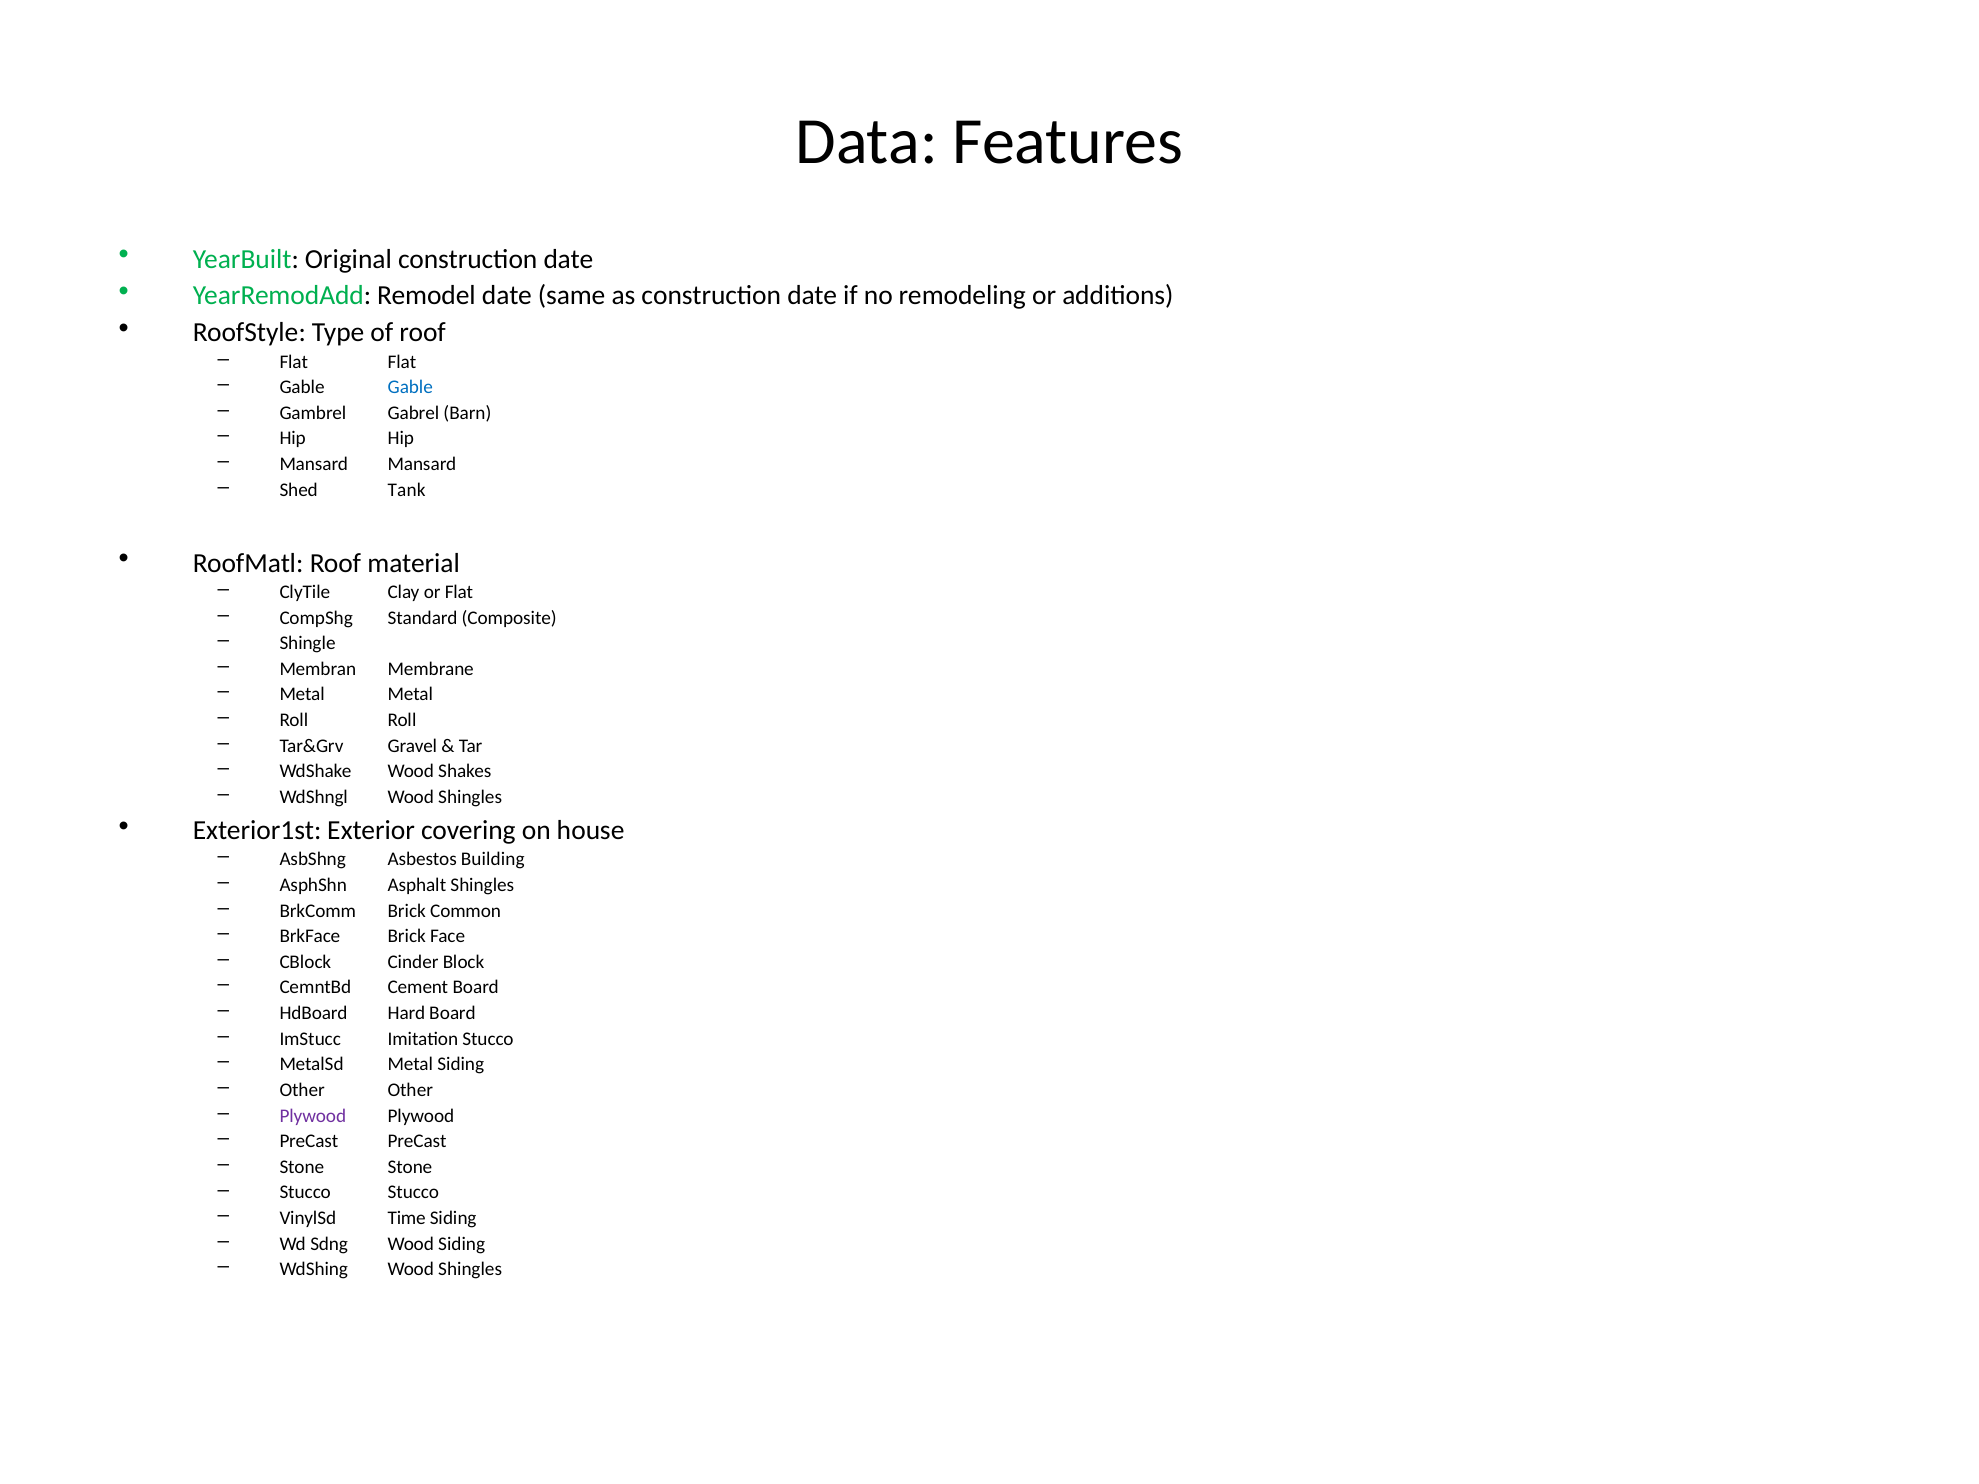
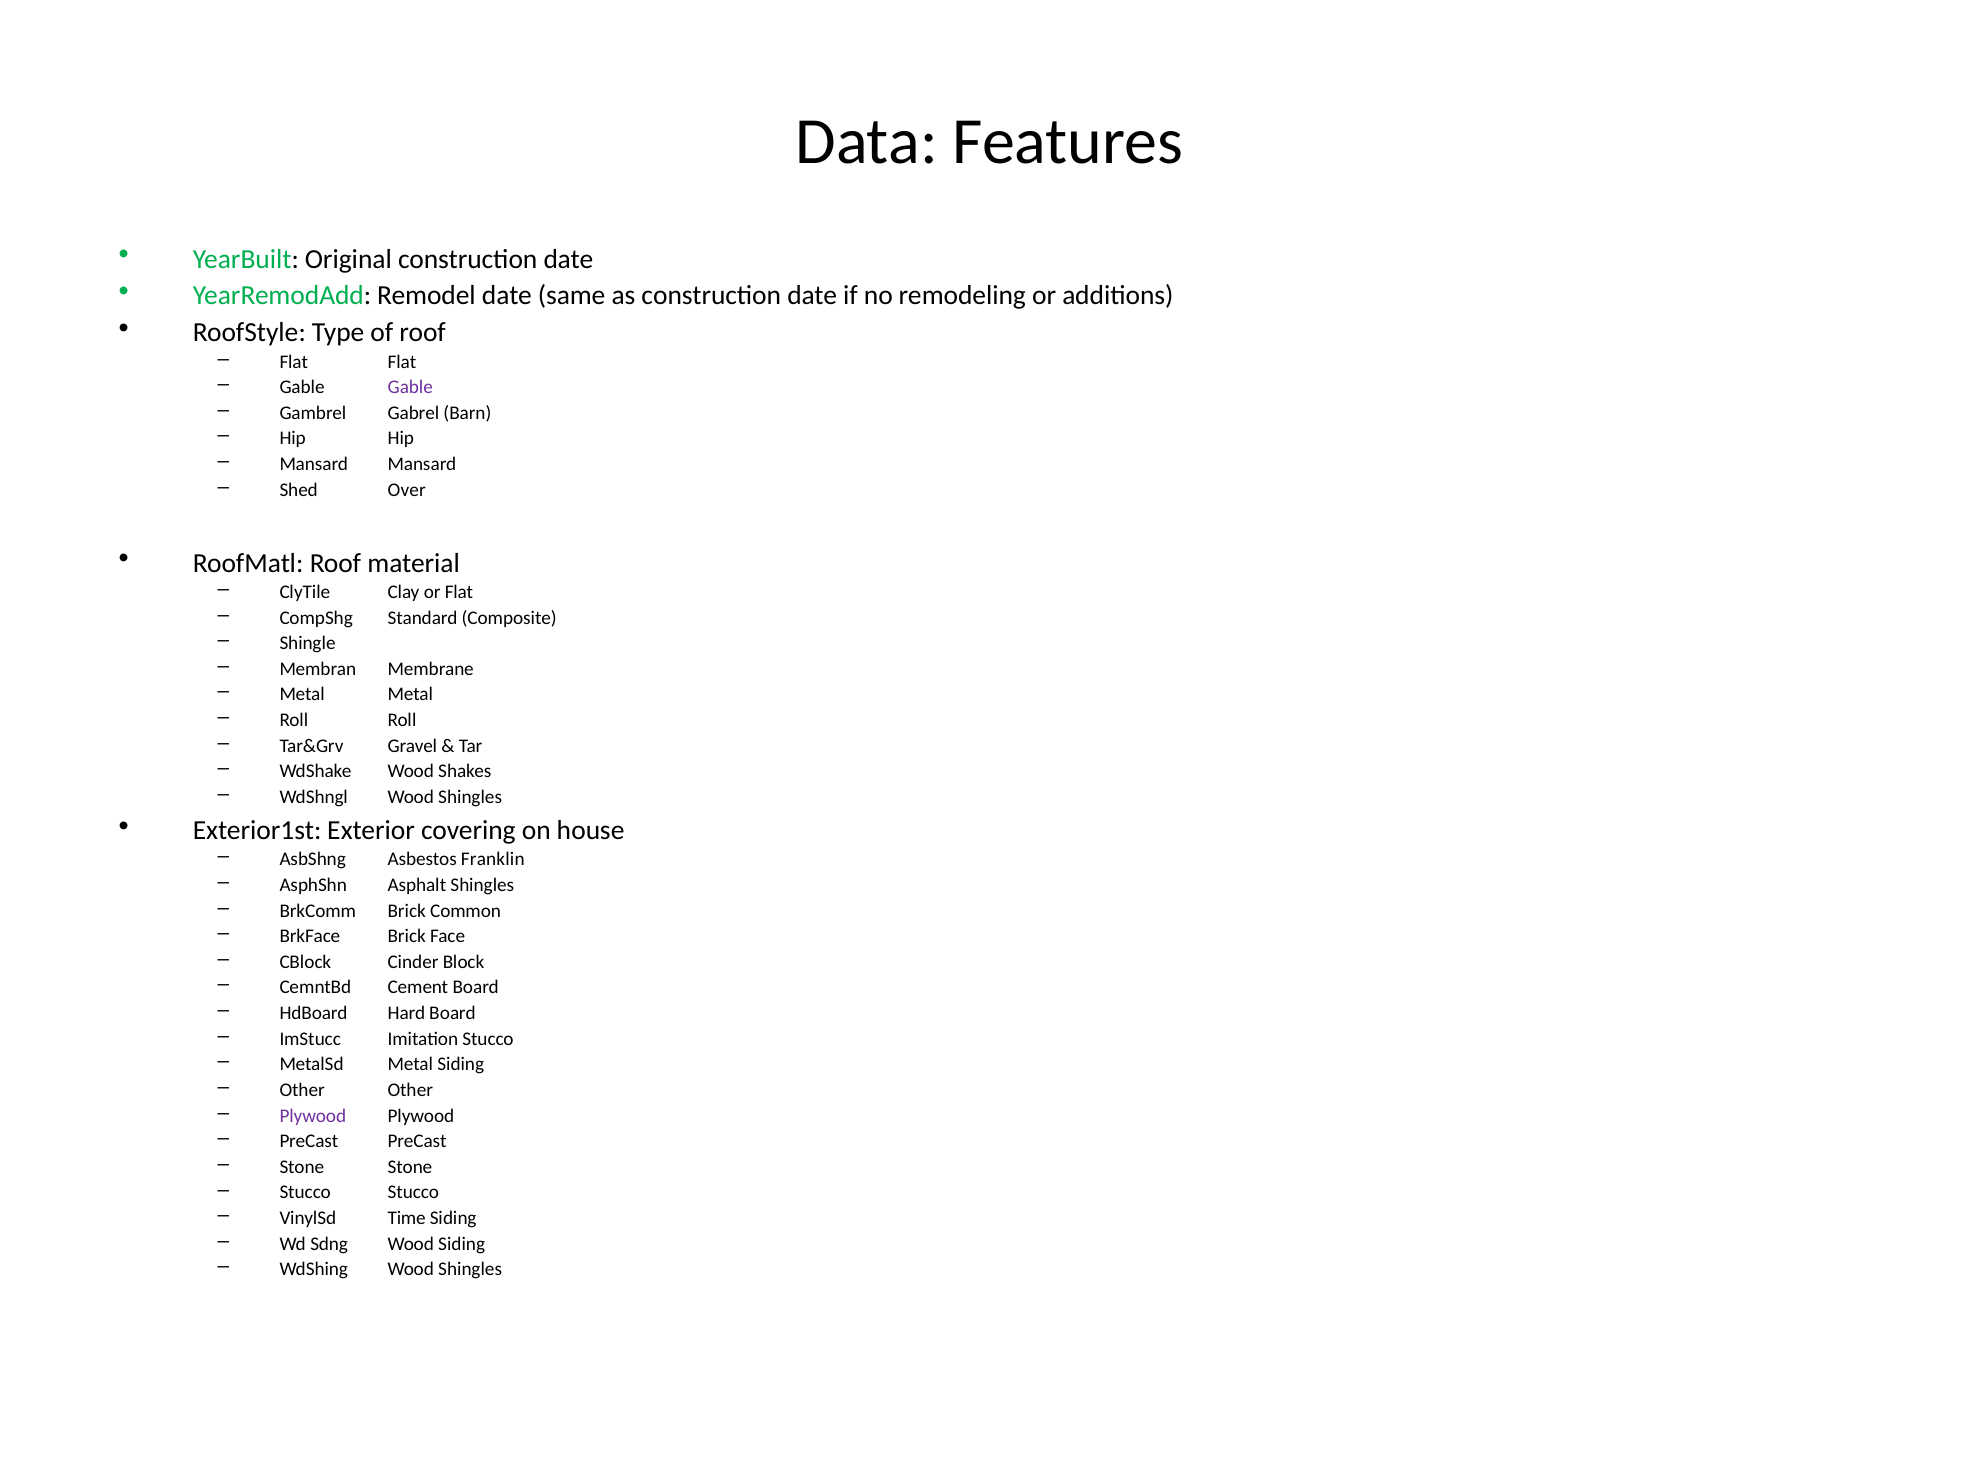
Gable at (410, 387) colour: blue -> purple
Tank: Tank -> Over
Building: Building -> Franklin
